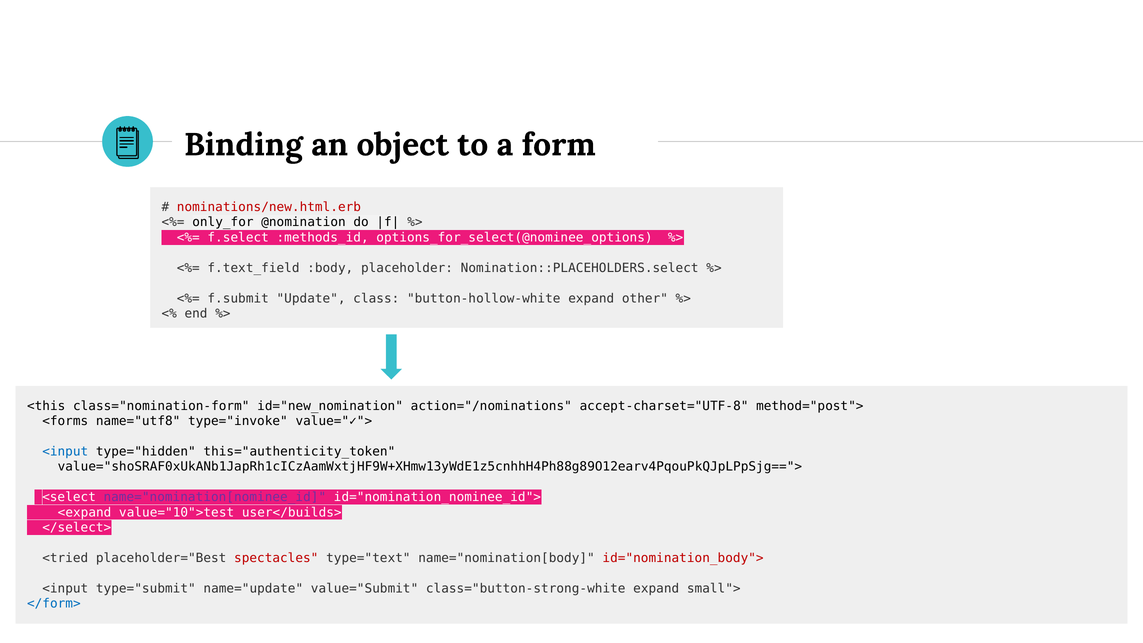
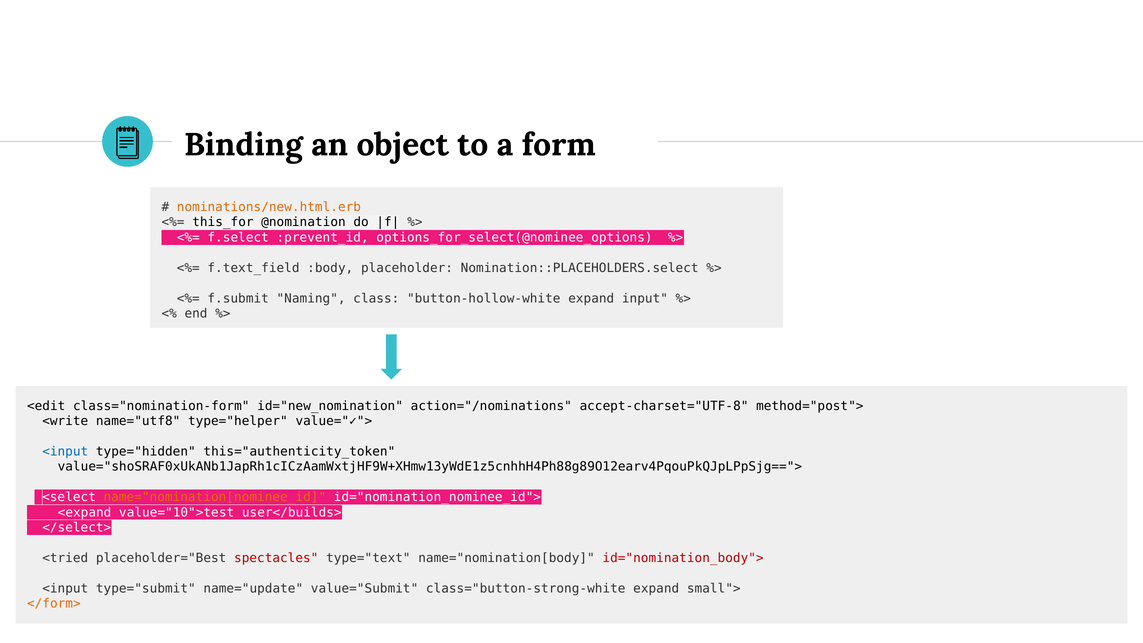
nominations/new.html.erb colour: red -> orange
only_for: only_for -> this_for
:methods_id: :methods_id -> :prevent_id
Update: Update -> Naming
other: other -> input
<this: <this -> <edit
<forms: <forms -> <write
type="invoke: type="invoke -> type="helper
name="nomination[nominee_id colour: purple -> orange
</form> colour: blue -> orange
